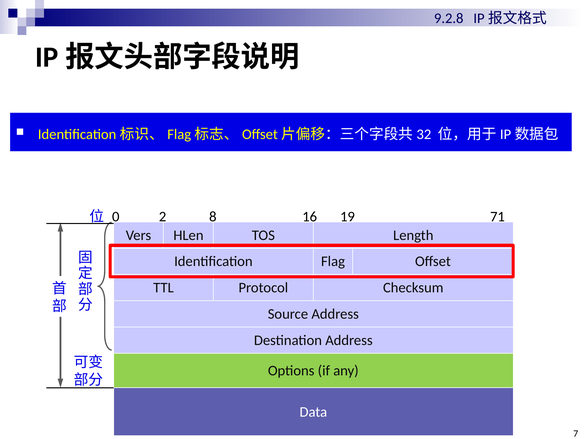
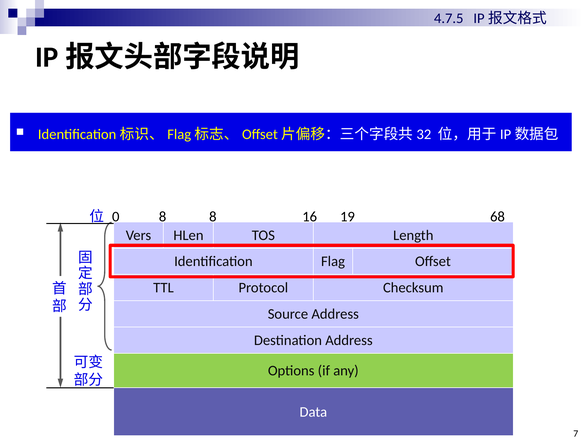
9.2.8: 9.2.8 -> 4.7.5
0 2: 2 -> 8
71: 71 -> 68
